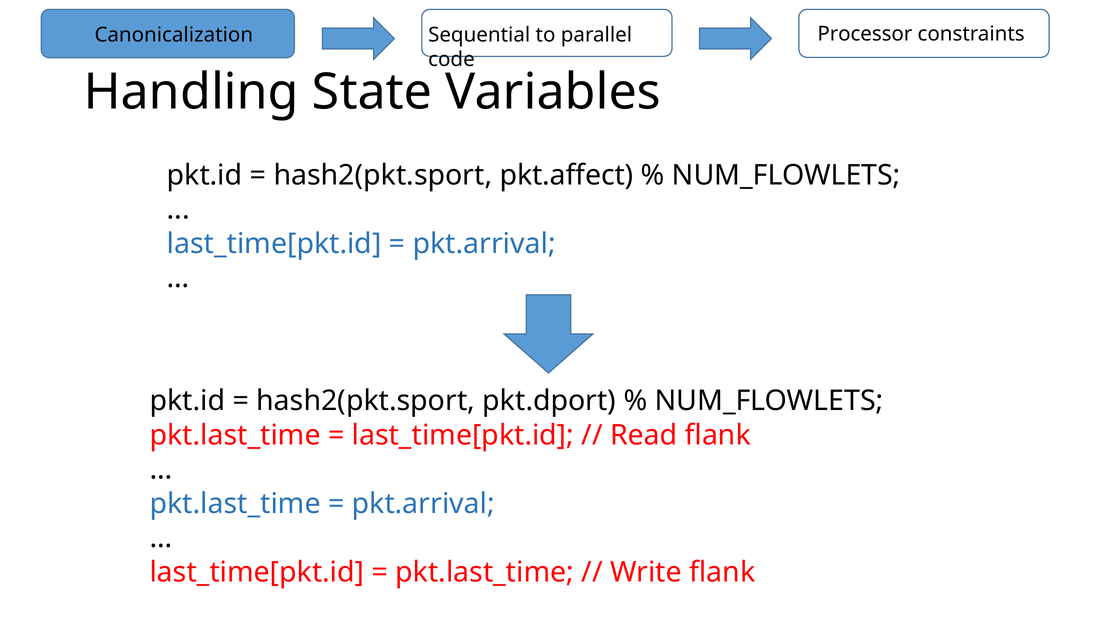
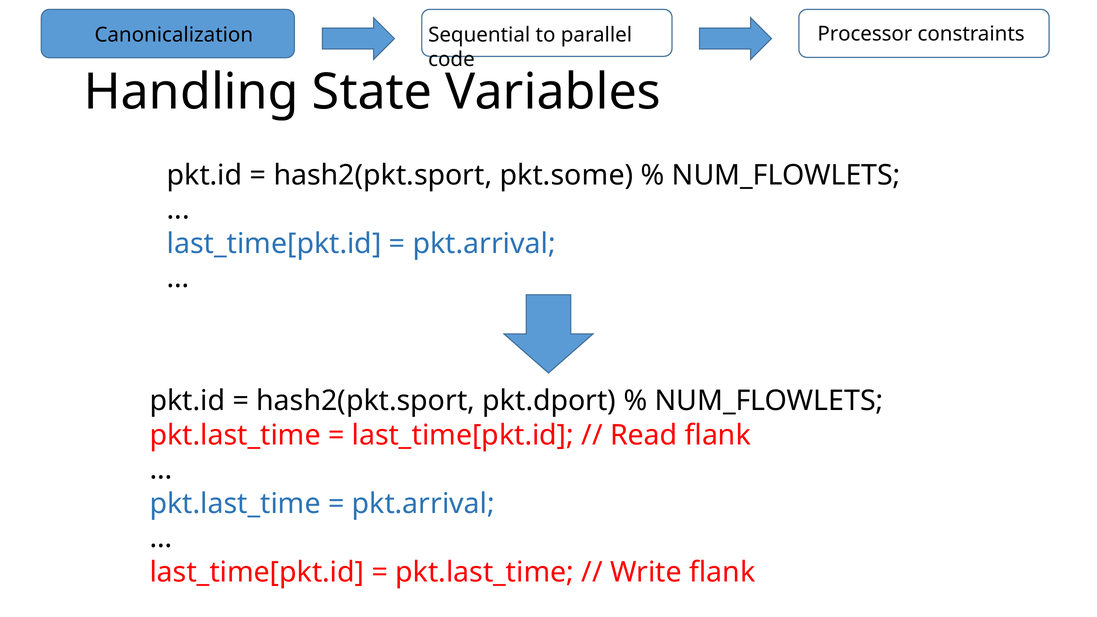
pkt.affect: pkt.affect -> pkt.some
